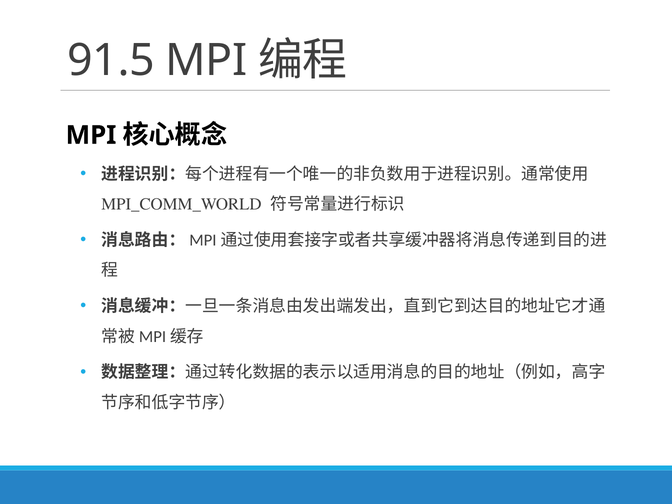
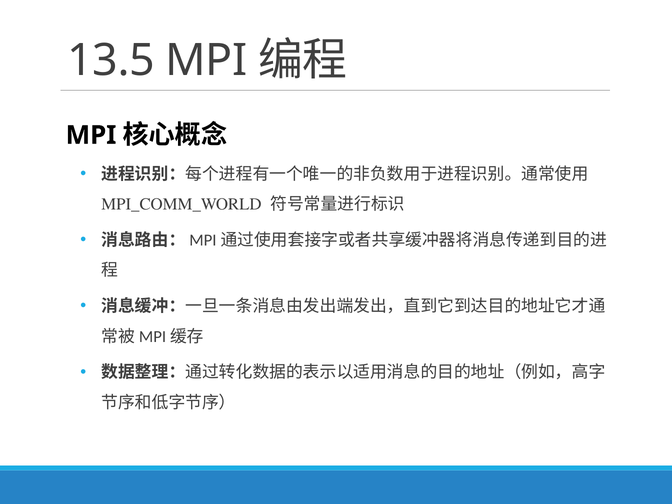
91.5: 91.5 -> 13.5
